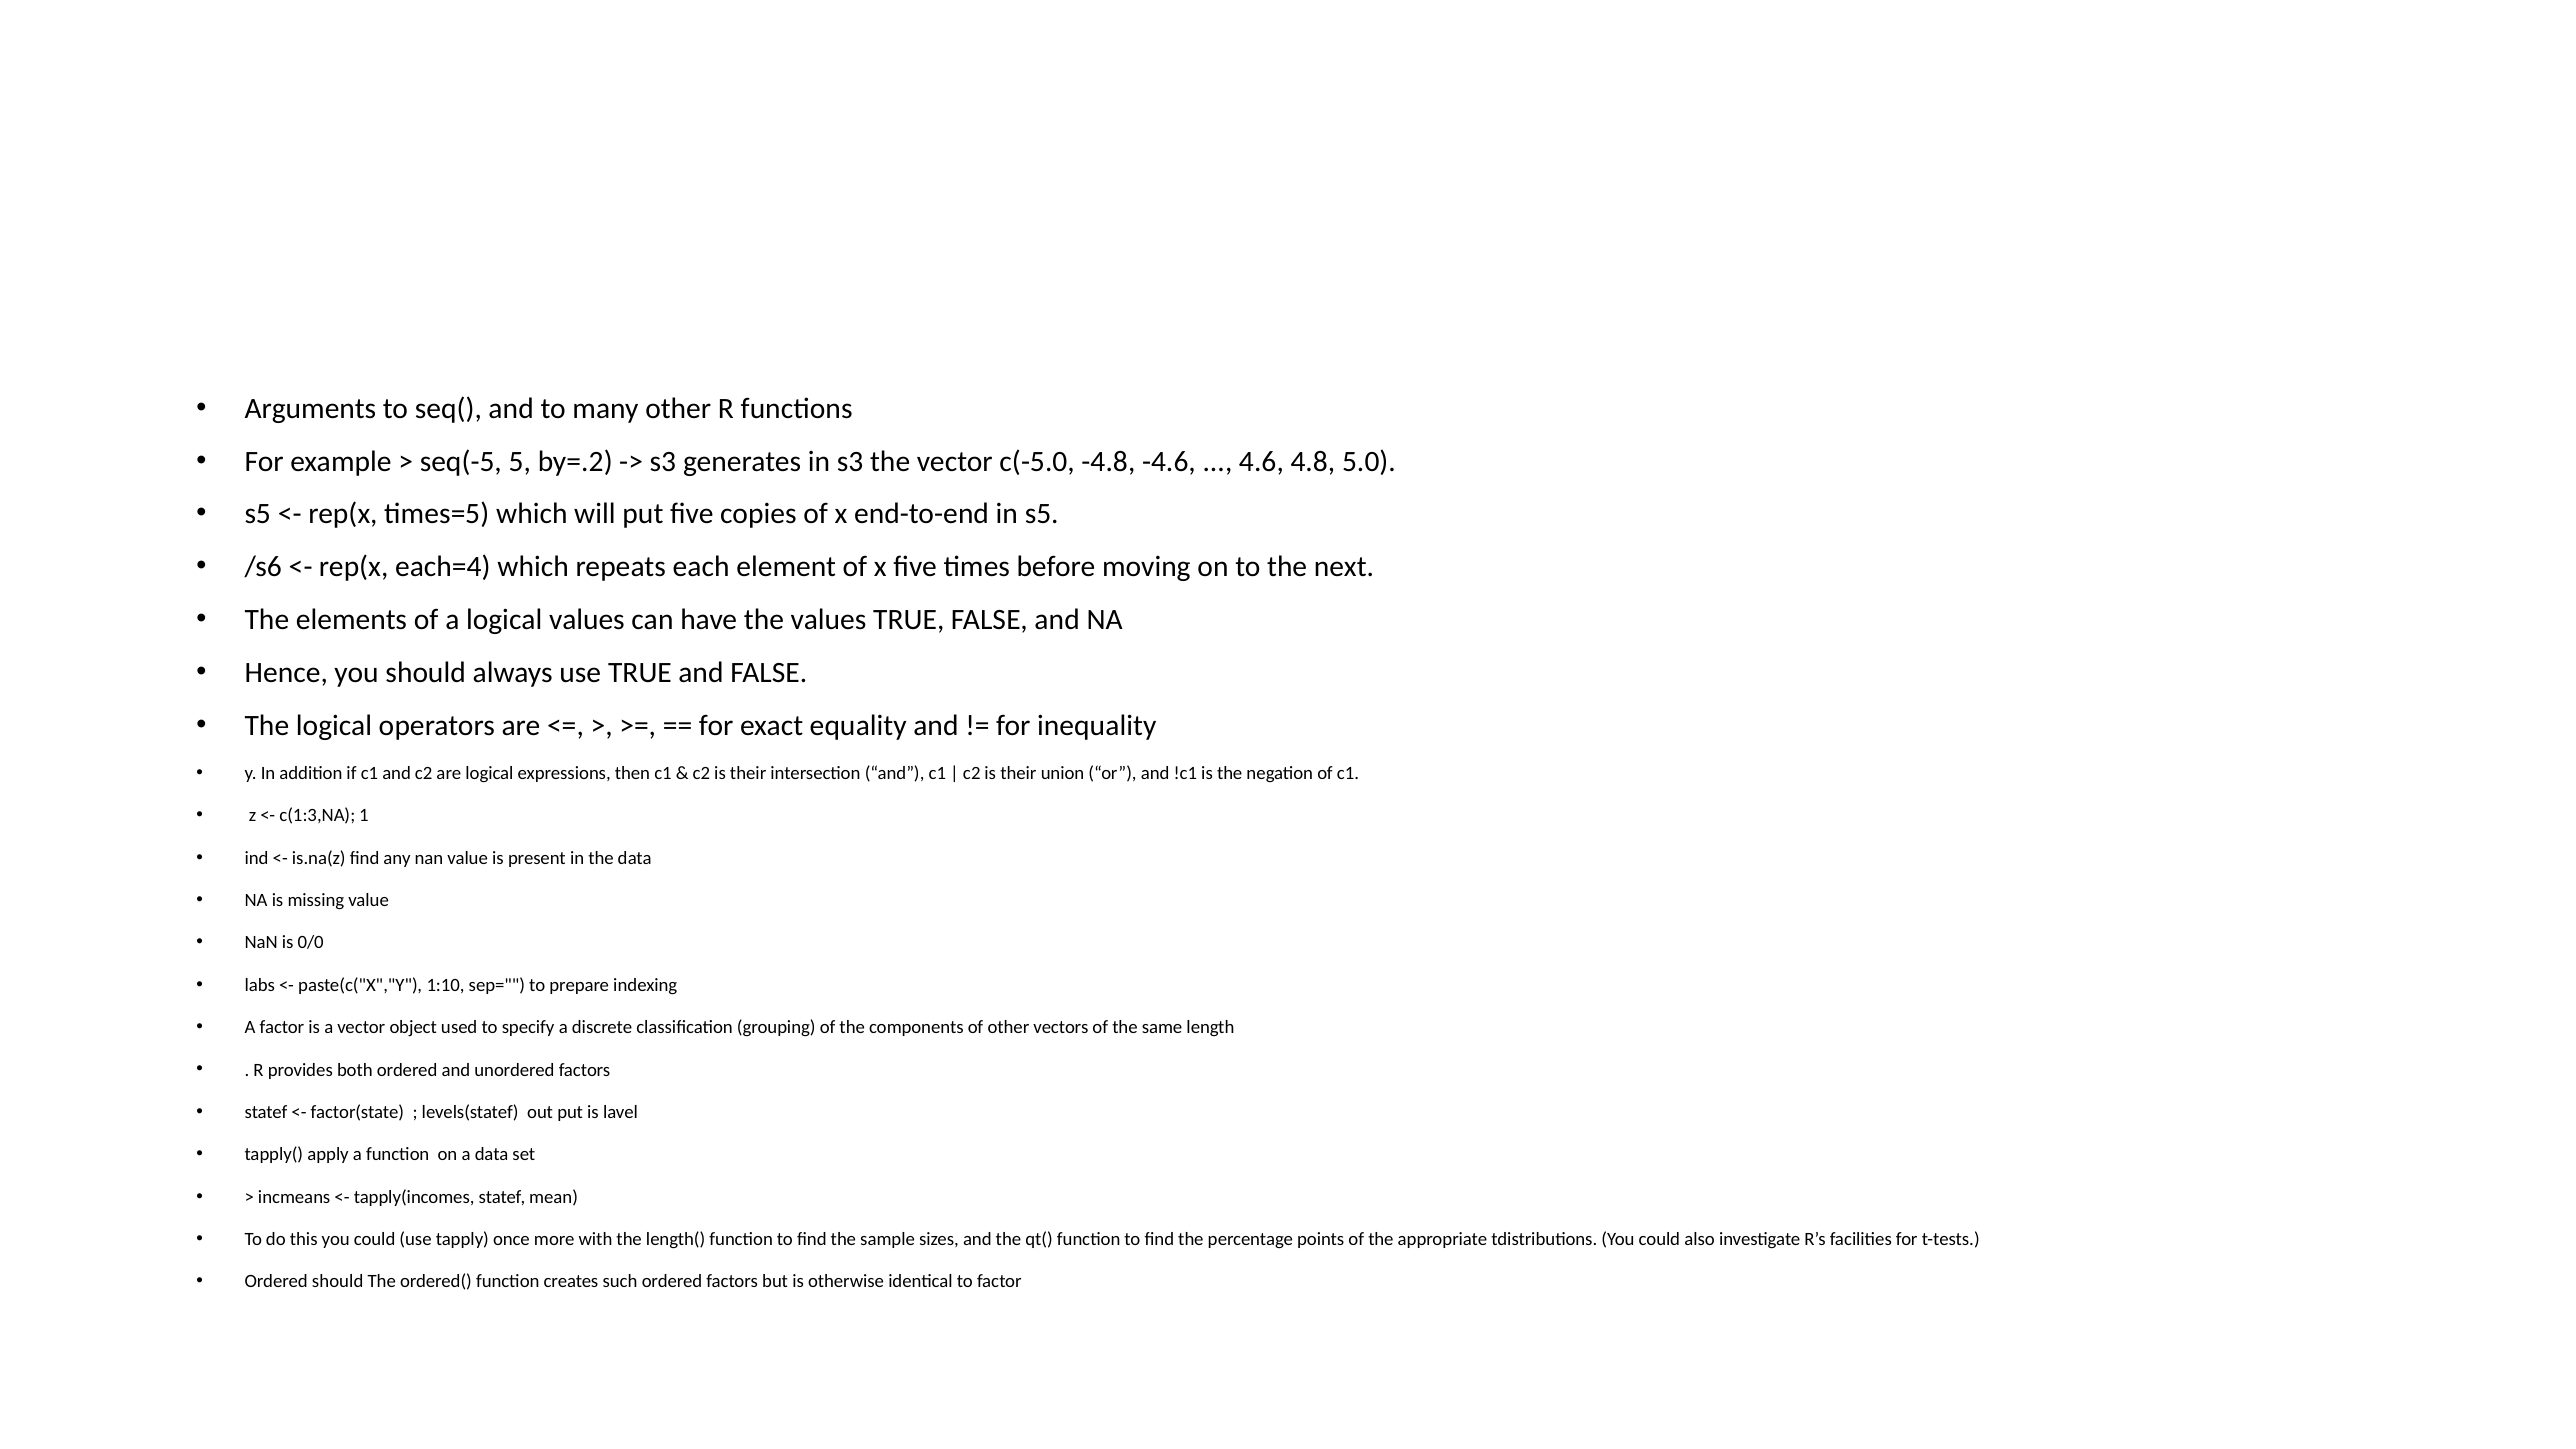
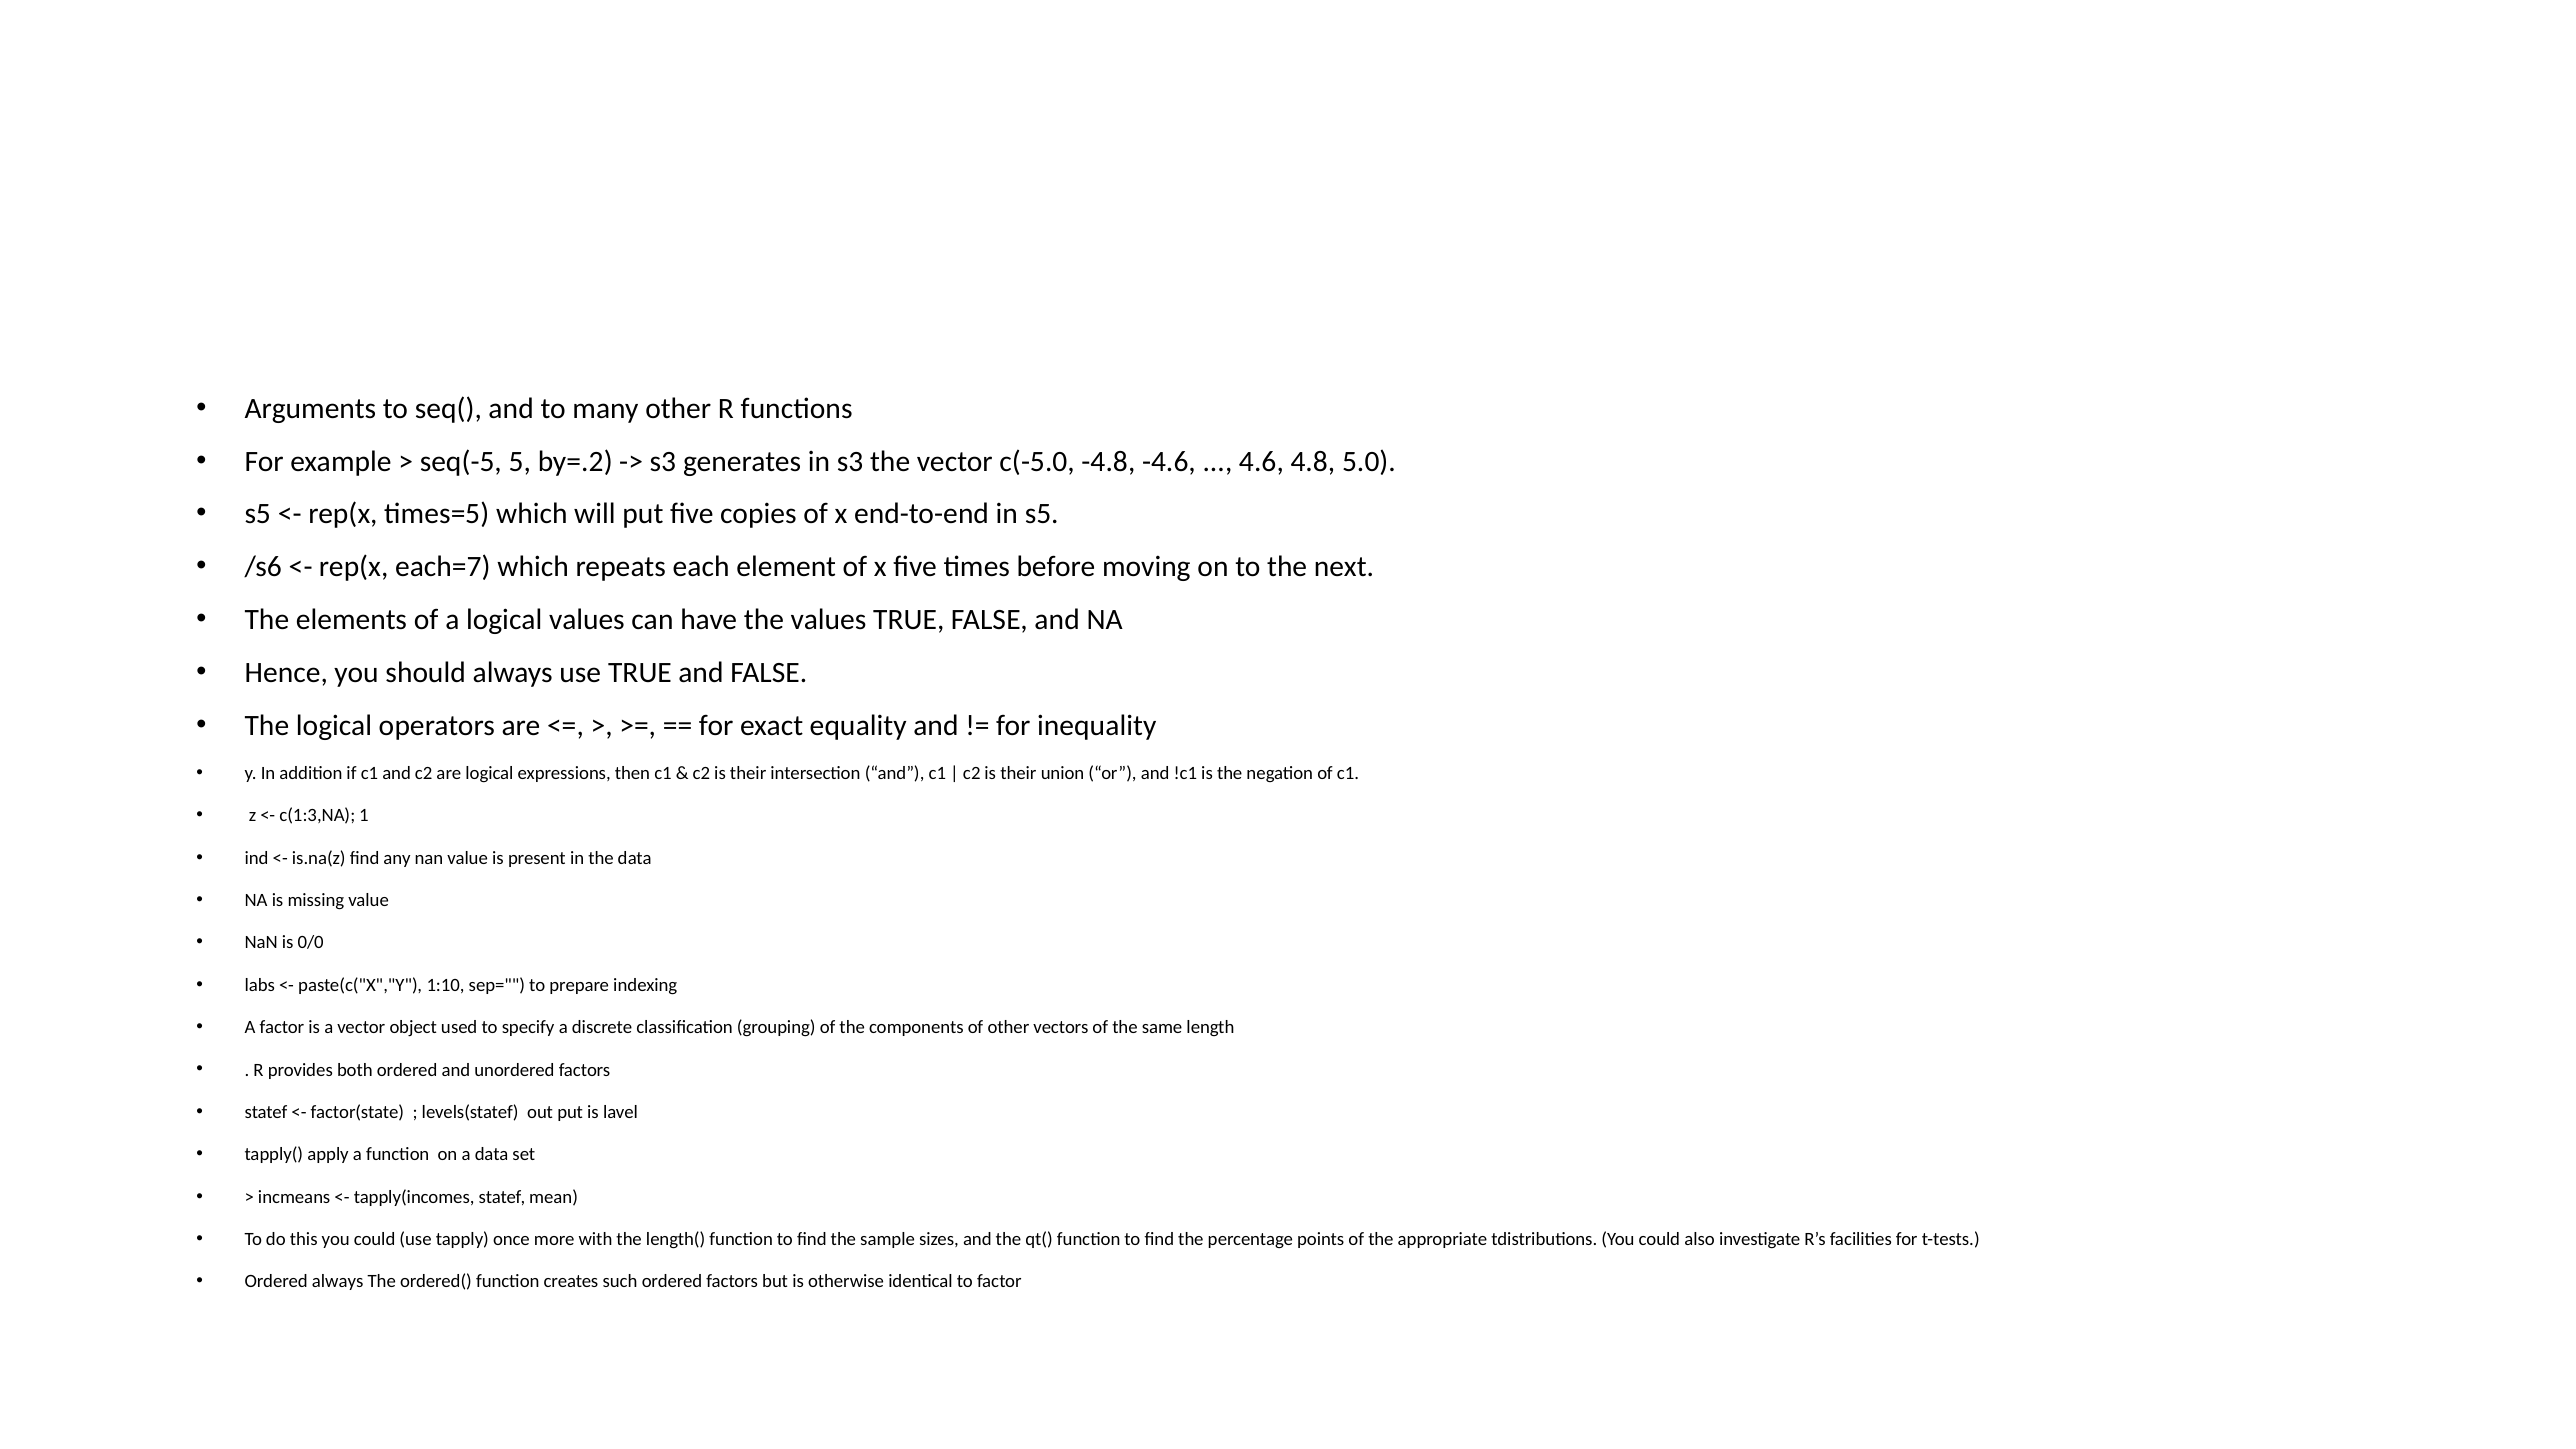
each=4: each=4 -> each=7
Ordered should: should -> always
